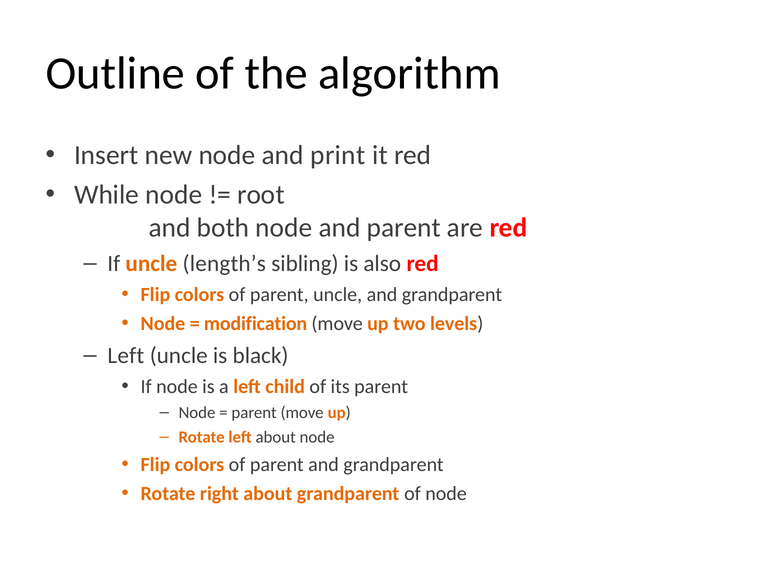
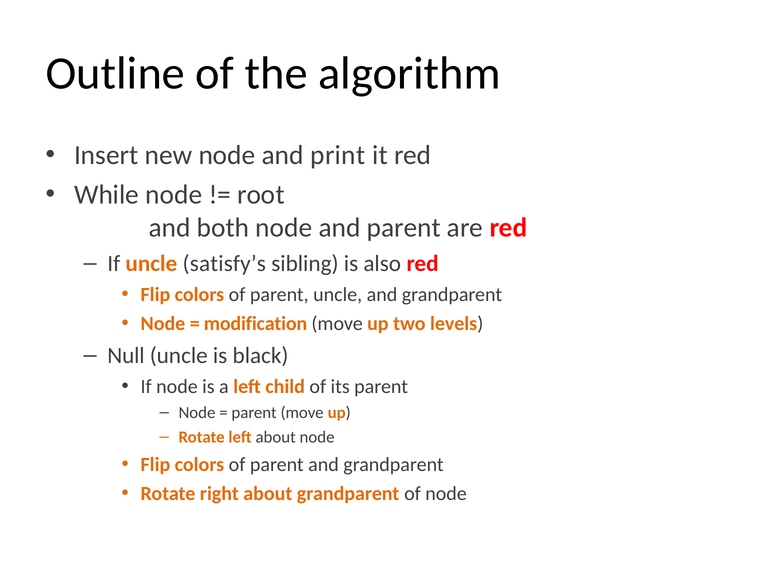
length’s: length’s -> satisfy’s
Left at (126, 356): Left -> Null
